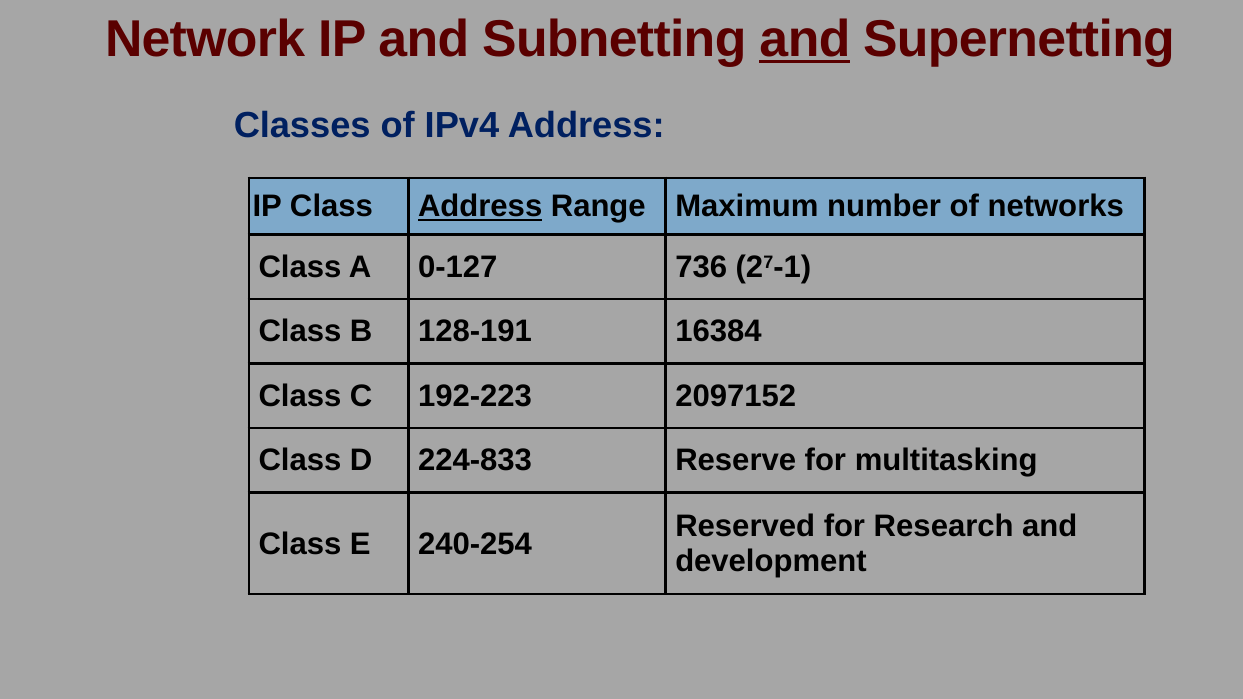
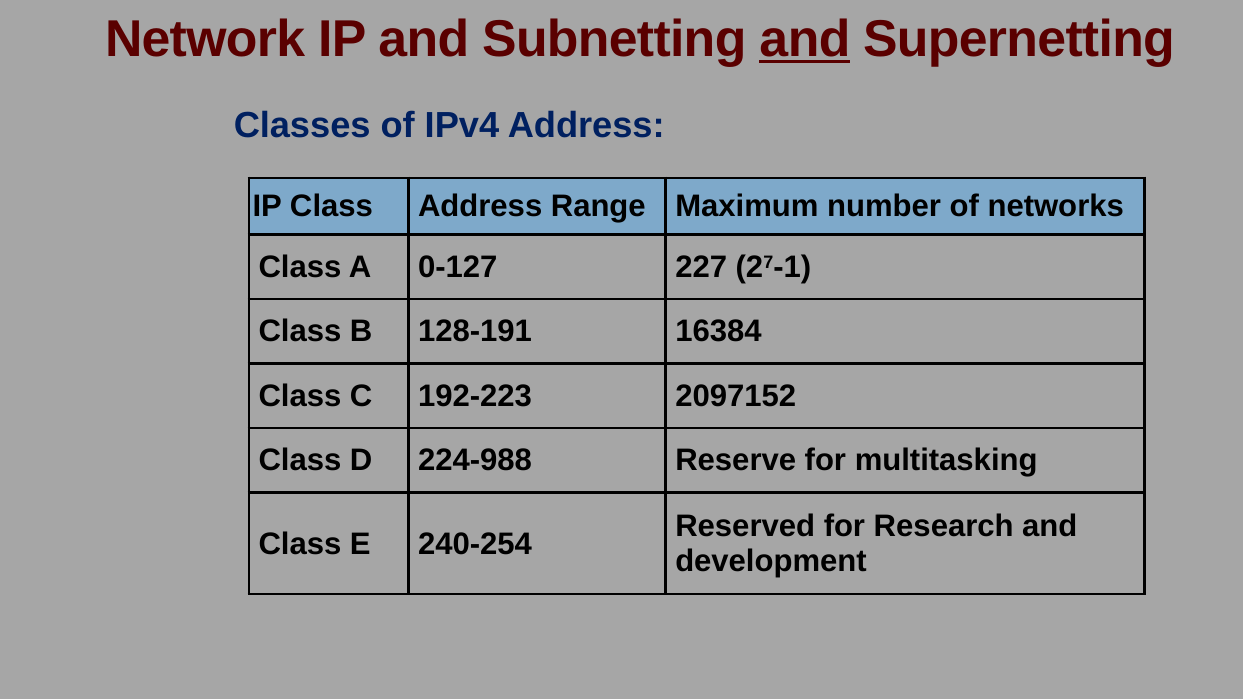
Address at (480, 207) underline: present -> none
736: 736 -> 227
224-833: 224-833 -> 224-988
